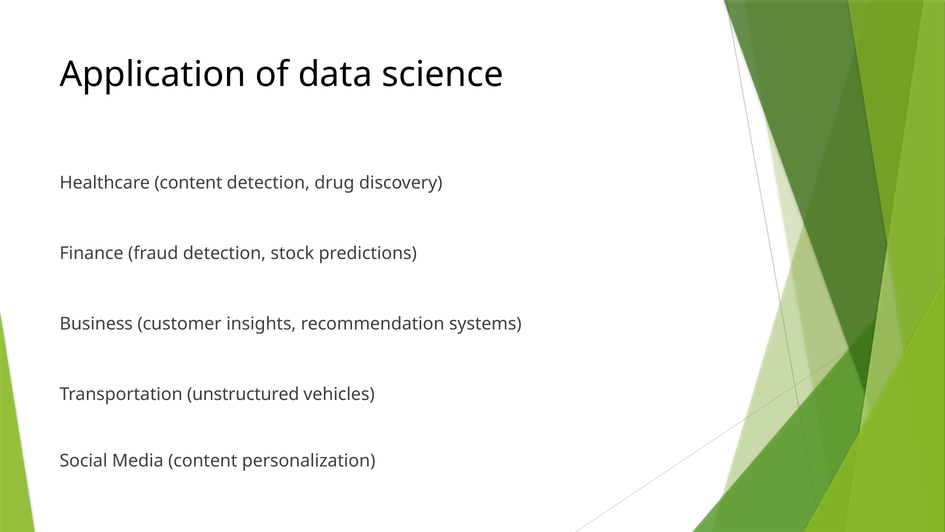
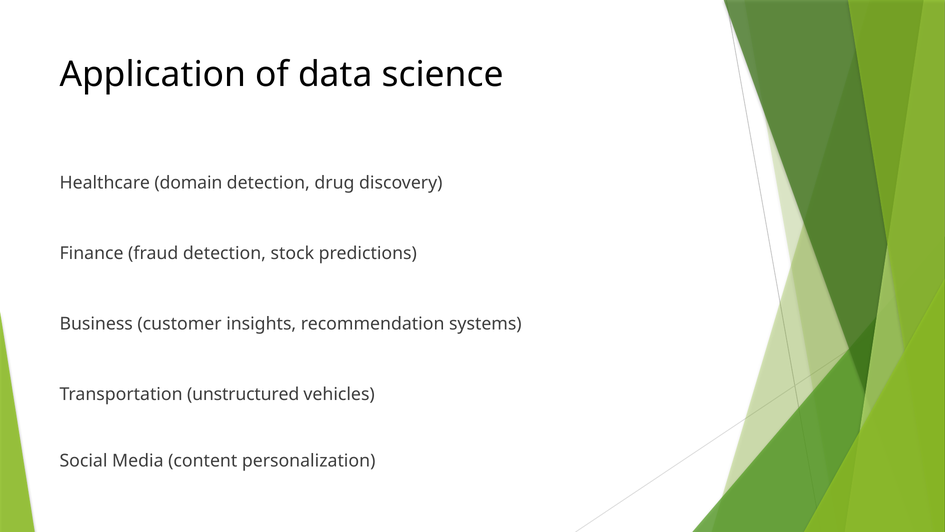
Healthcare content: content -> domain
